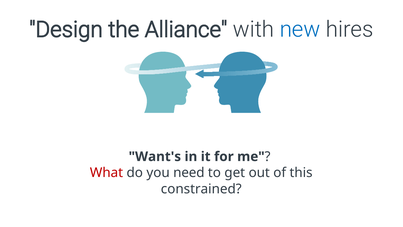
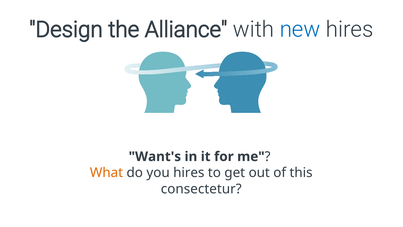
What colour: red -> orange
you need: need -> hires
constrained: constrained -> consectetur
